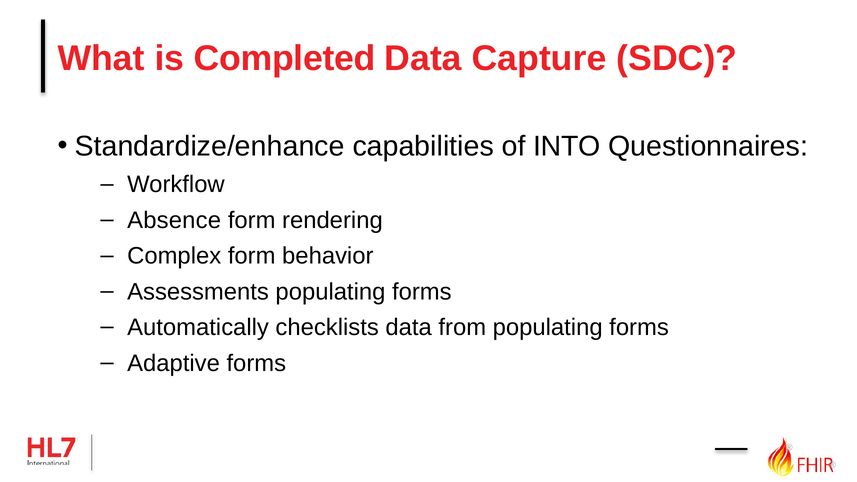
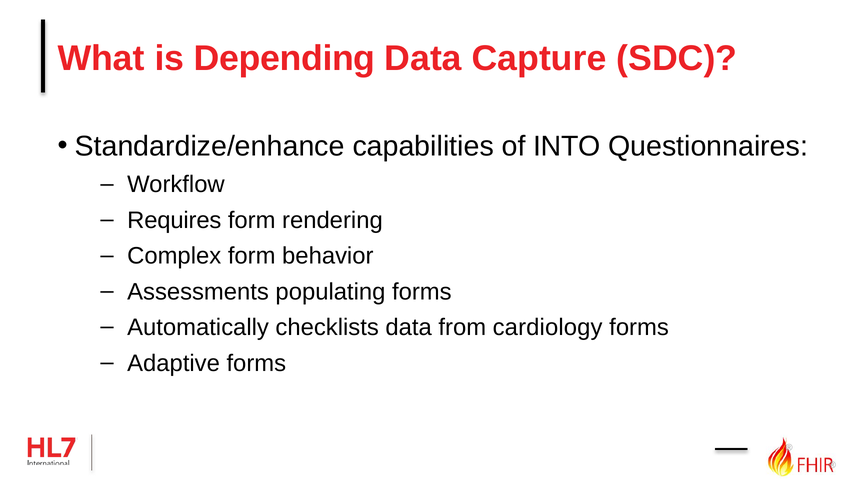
Completed: Completed -> Depending
Absence: Absence -> Requires
from populating: populating -> cardiology
